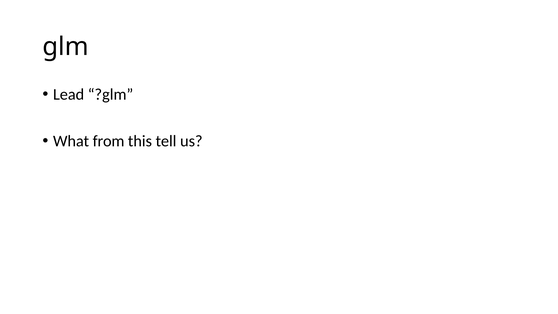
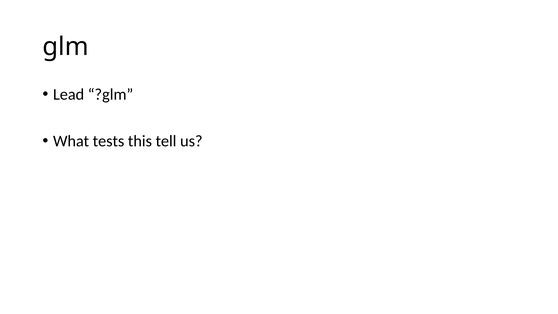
from: from -> tests
